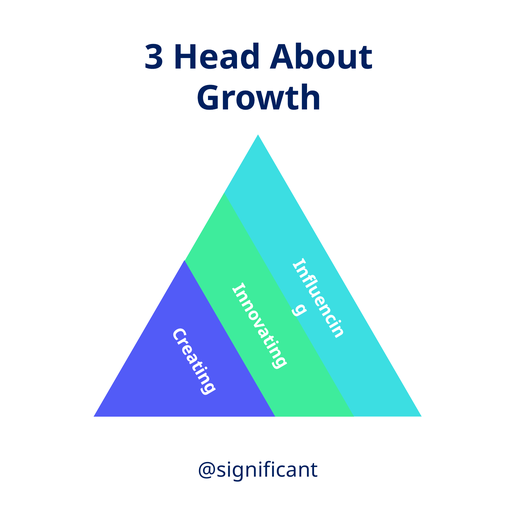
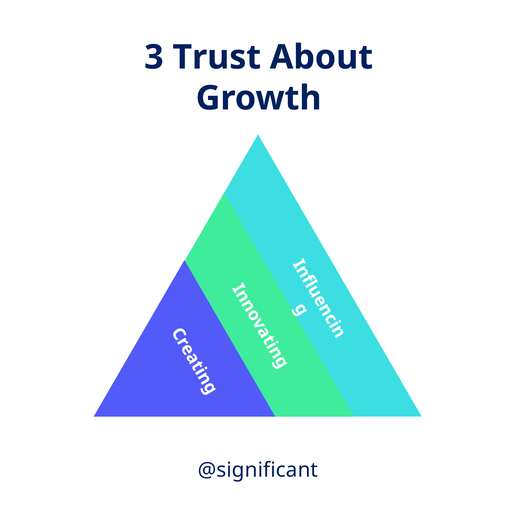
Head: Head -> Trust
